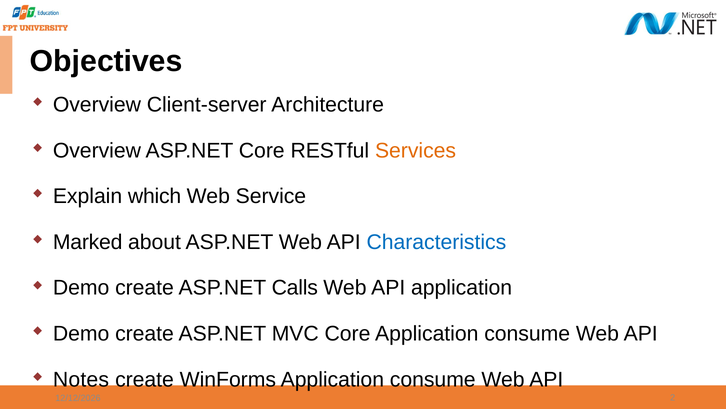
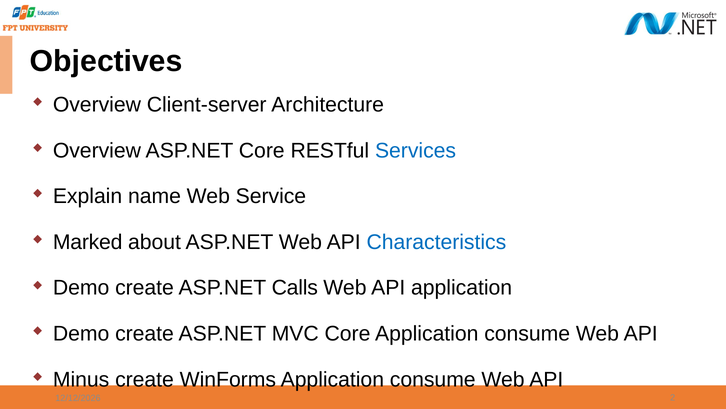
Services colour: orange -> blue
which: which -> name
Notes: Notes -> Minus
